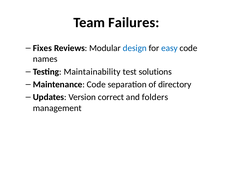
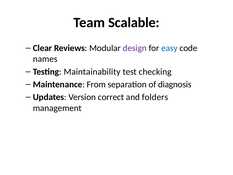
Failures: Failures -> Scalable
Fixes: Fixes -> Clear
design colour: blue -> purple
solutions: solutions -> checking
Maintenance Code: Code -> From
directory: directory -> diagnosis
